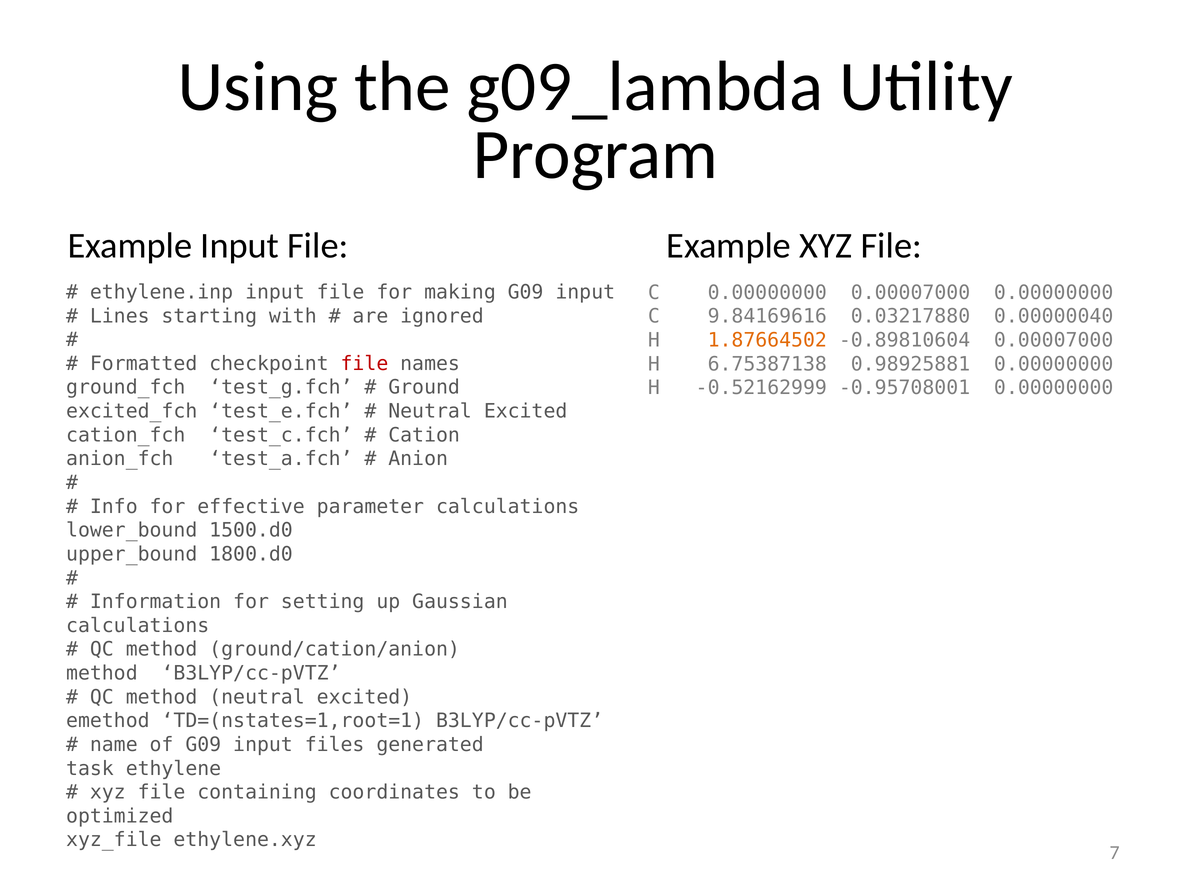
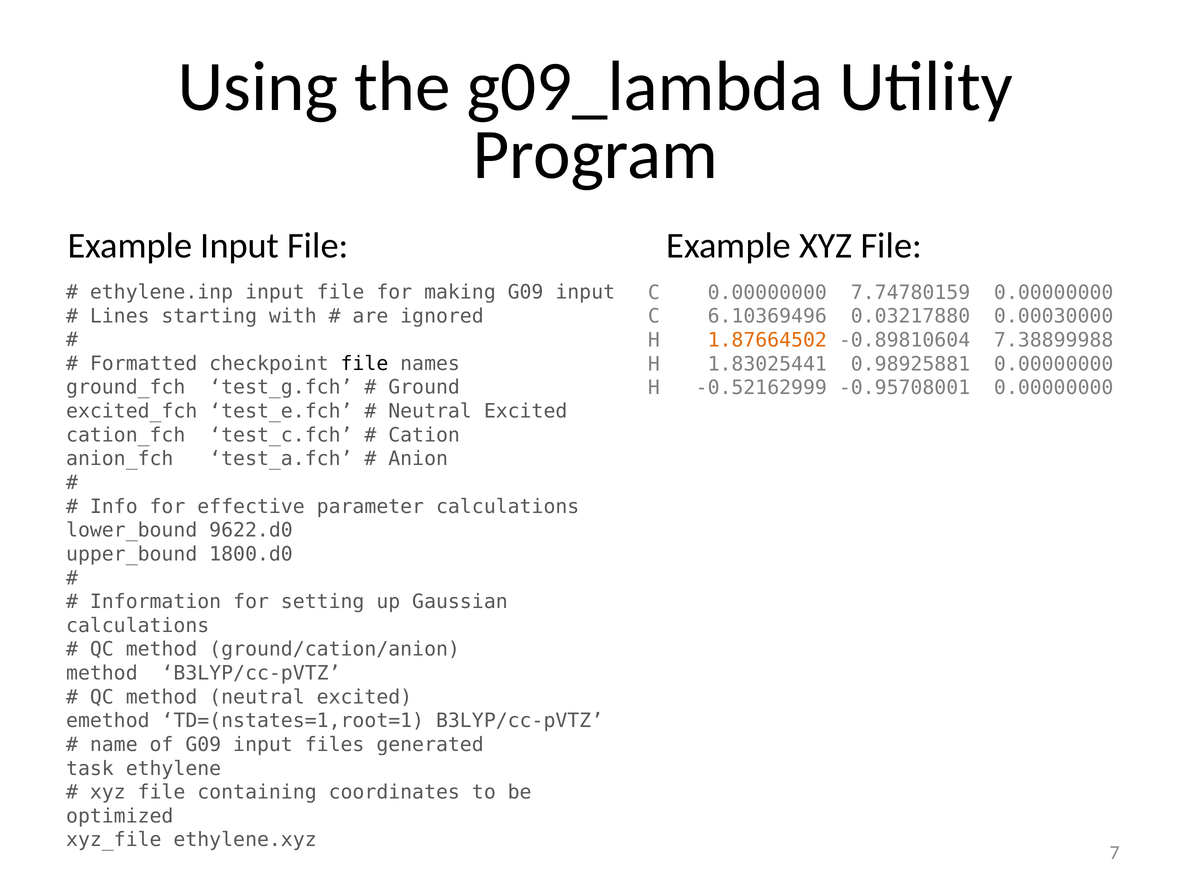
0.00000000 0.00007000: 0.00007000 -> 7.74780159
9.84169616: 9.84169616 -> 6.10369496
0.00000040: 0.00000040 -> 0.00030000
-0.89810604 0.00007000: 0.00007000 -> 7.38899988
file at (364, 364) colour: red -> black
6.75387138: 6.75387138 -> 1.83025441
1500.d0: 1500.d0 -> 9622.d0
